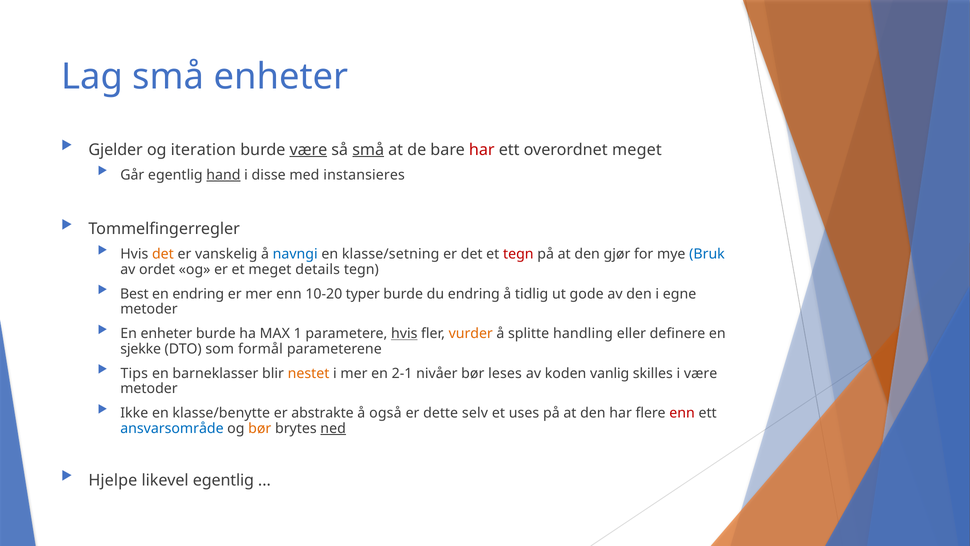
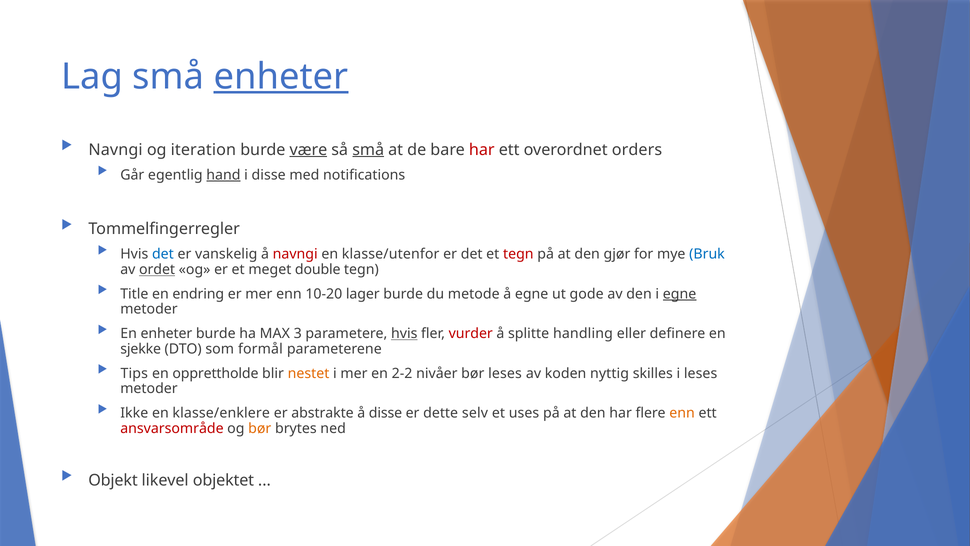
enheter at (281, 76) underline: none -> present
Gjelder at (116, 150): Gjelder -> Navngi
overordnet meget: meget -> orders
instansieres: instansieres -> notifications
det at (163, 254) colour: orange -> blue
navngi at (295, 254) colour: blue -> red
klasse/setning: klasse/setning -> klasse/utenfor
ordet underline: none -> present
details: details -> double
Best: Best -> Title
typer: typer -> lager
du endring: endring -> metode
å tidlig: tidlig -> egne
egne at (680, 294) underline: none -> present
1: 1 -> 3
vurder colour: orange -> red
barneklasser: barneklasser -> opprettholde
2-1: 2-1 -> 2-2
vanlig: vanlig -> nyttig
i være: være -> leses
klasse/benytte: klasse/benytte -> klasse/enklere
å også: også -> disse
enn at (682, 413) colour: red -> orange
ansvarsområde colour: blue -> red
ned underline: present -> none
Hjelpe: Hjelpe -> Objekt
likevel egentlig: egentlig -> objektet
